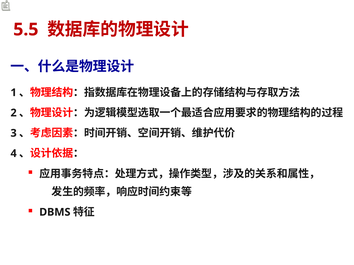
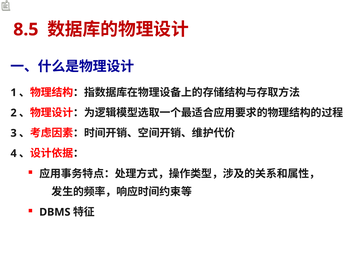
5.5: 5.5 -> 8.5
